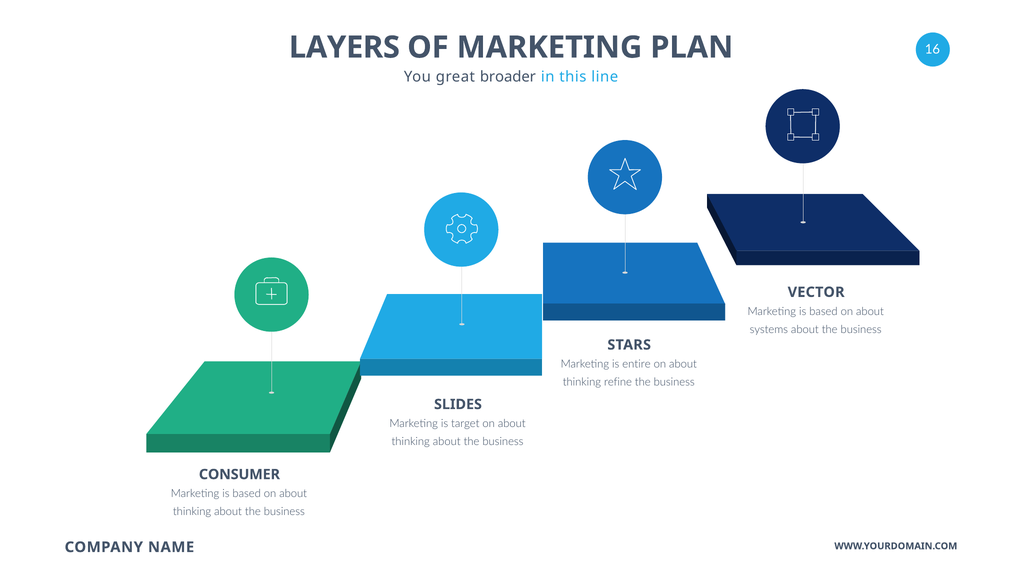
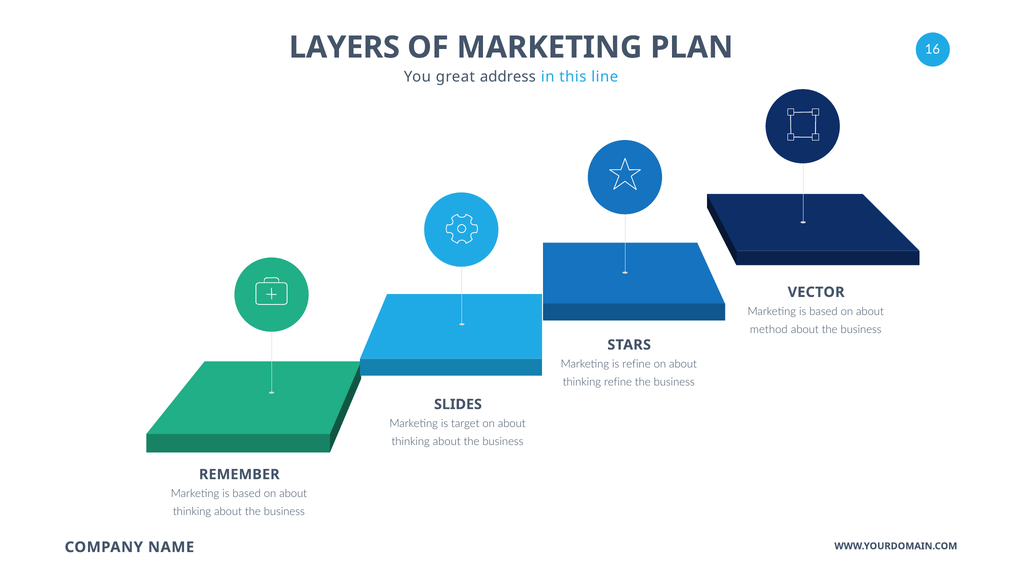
broader: broader -> address
systems: systems -> method
is entire: entire -> refine
CONSUMER: CONSUMER -> REMEMBER
